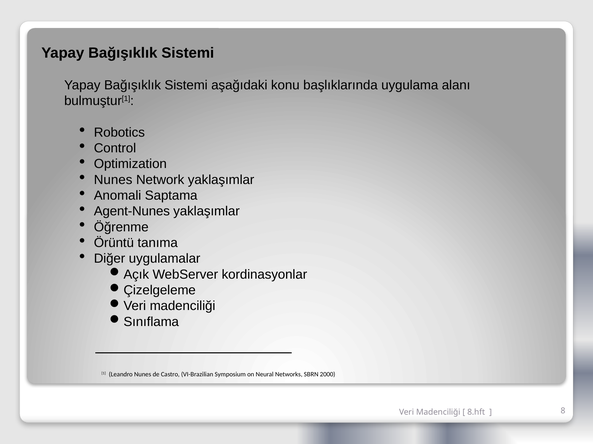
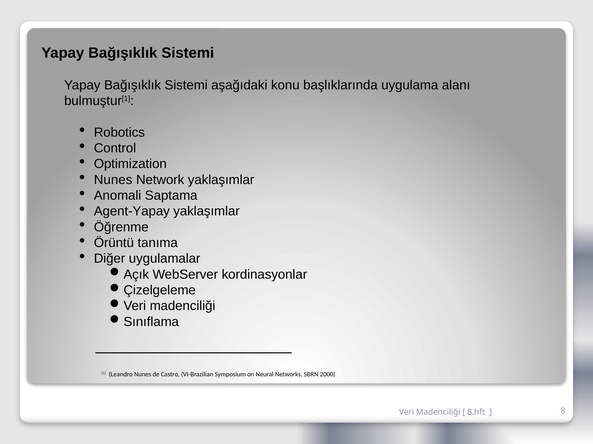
Agent-Nunes: Agent-Nunes -> Agent-Yapay
